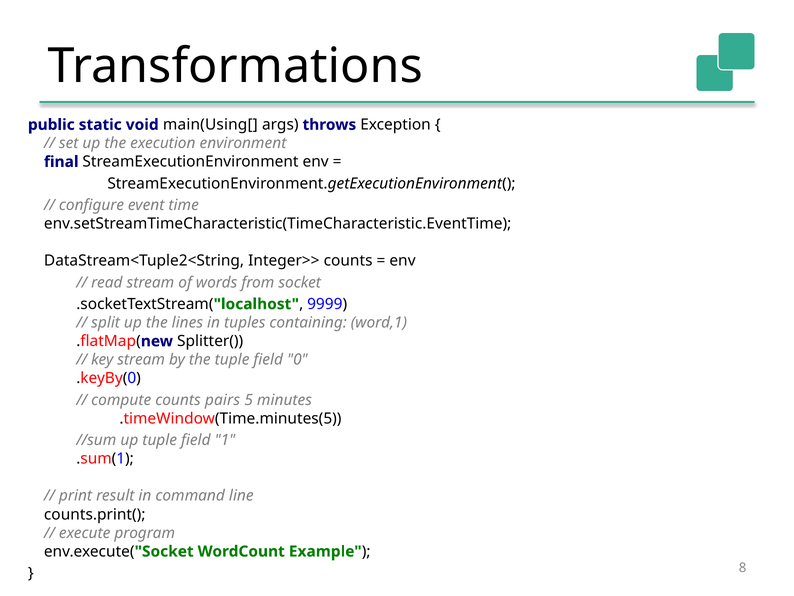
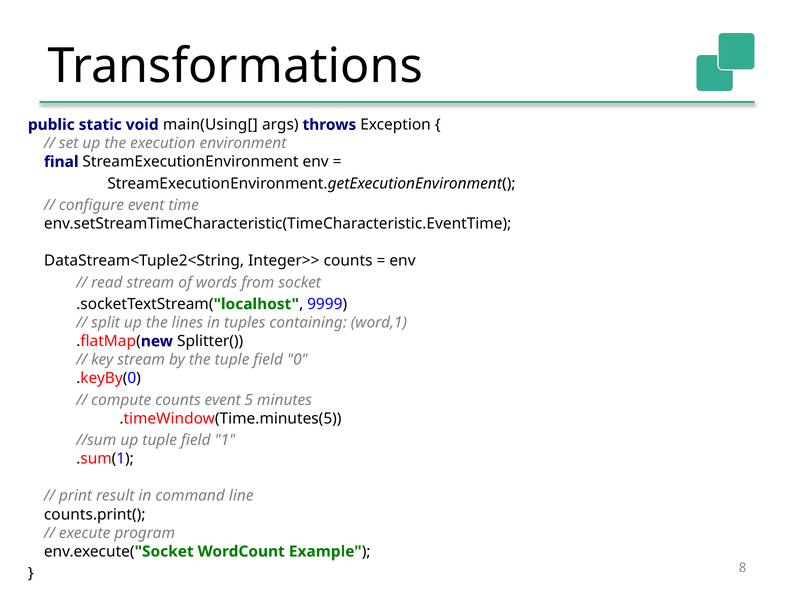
counts pairs: pairs -> event
